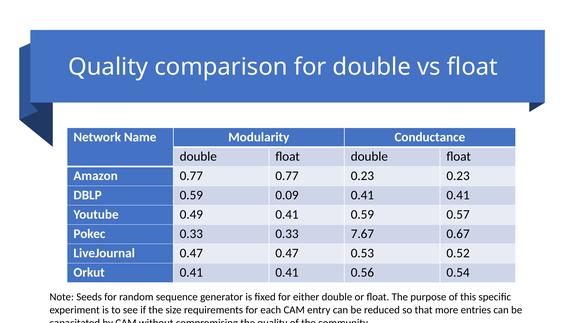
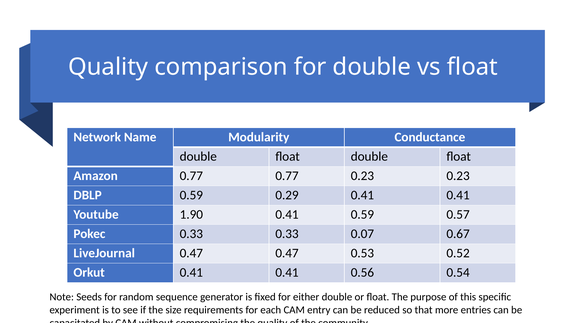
0.09: 0.09 -> 0.29
0.49: 0.49 -> 1.90
7.67: 7.67 -> 0.07
